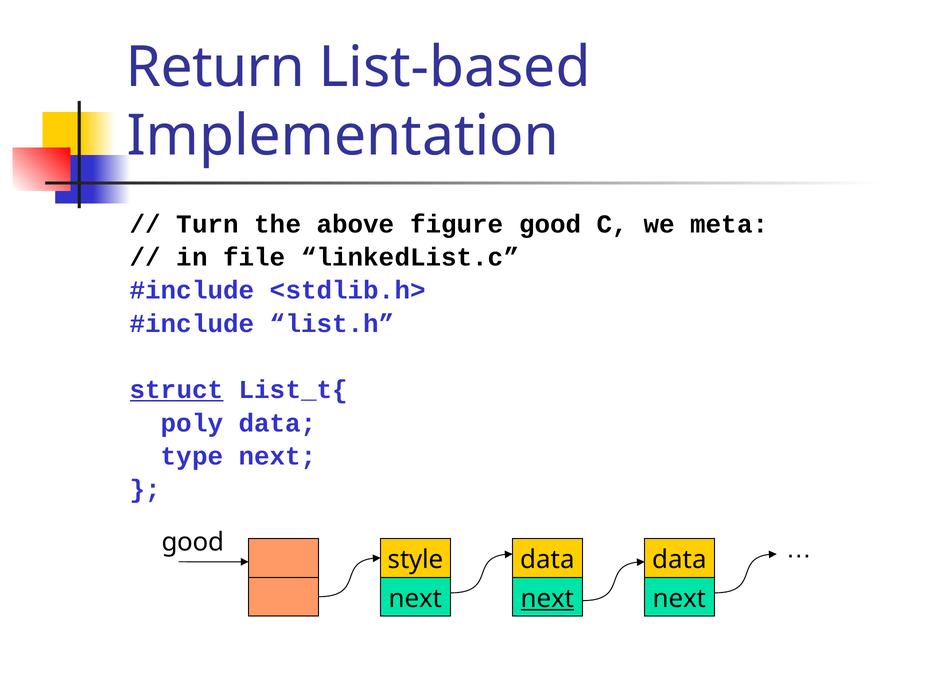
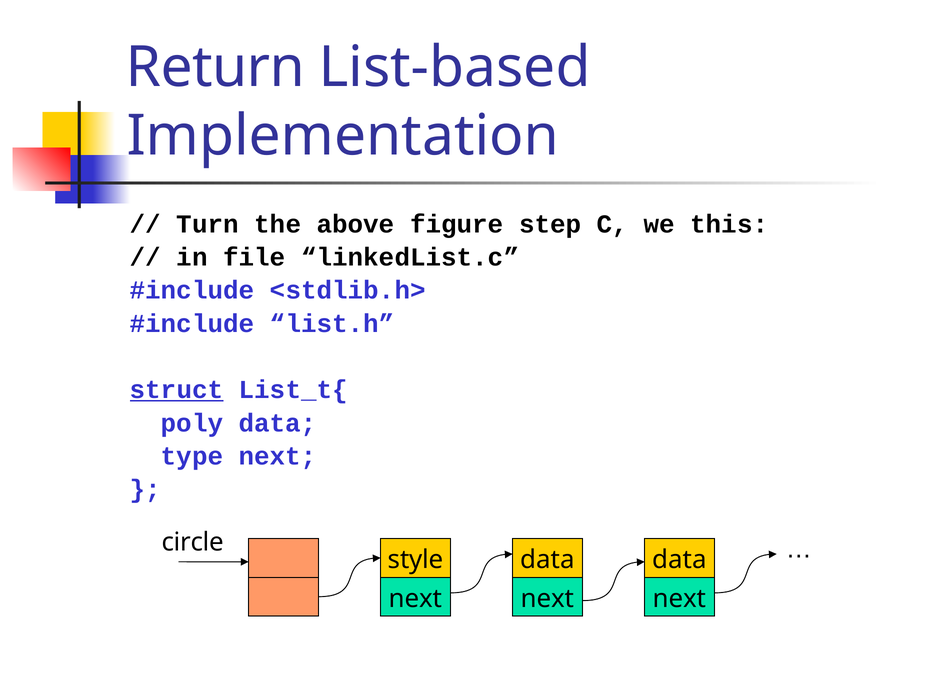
figure good: good -> step
meta: meta -> this
good at (193, 542): good -> circle
next at (548, 598) underline: present -> none
